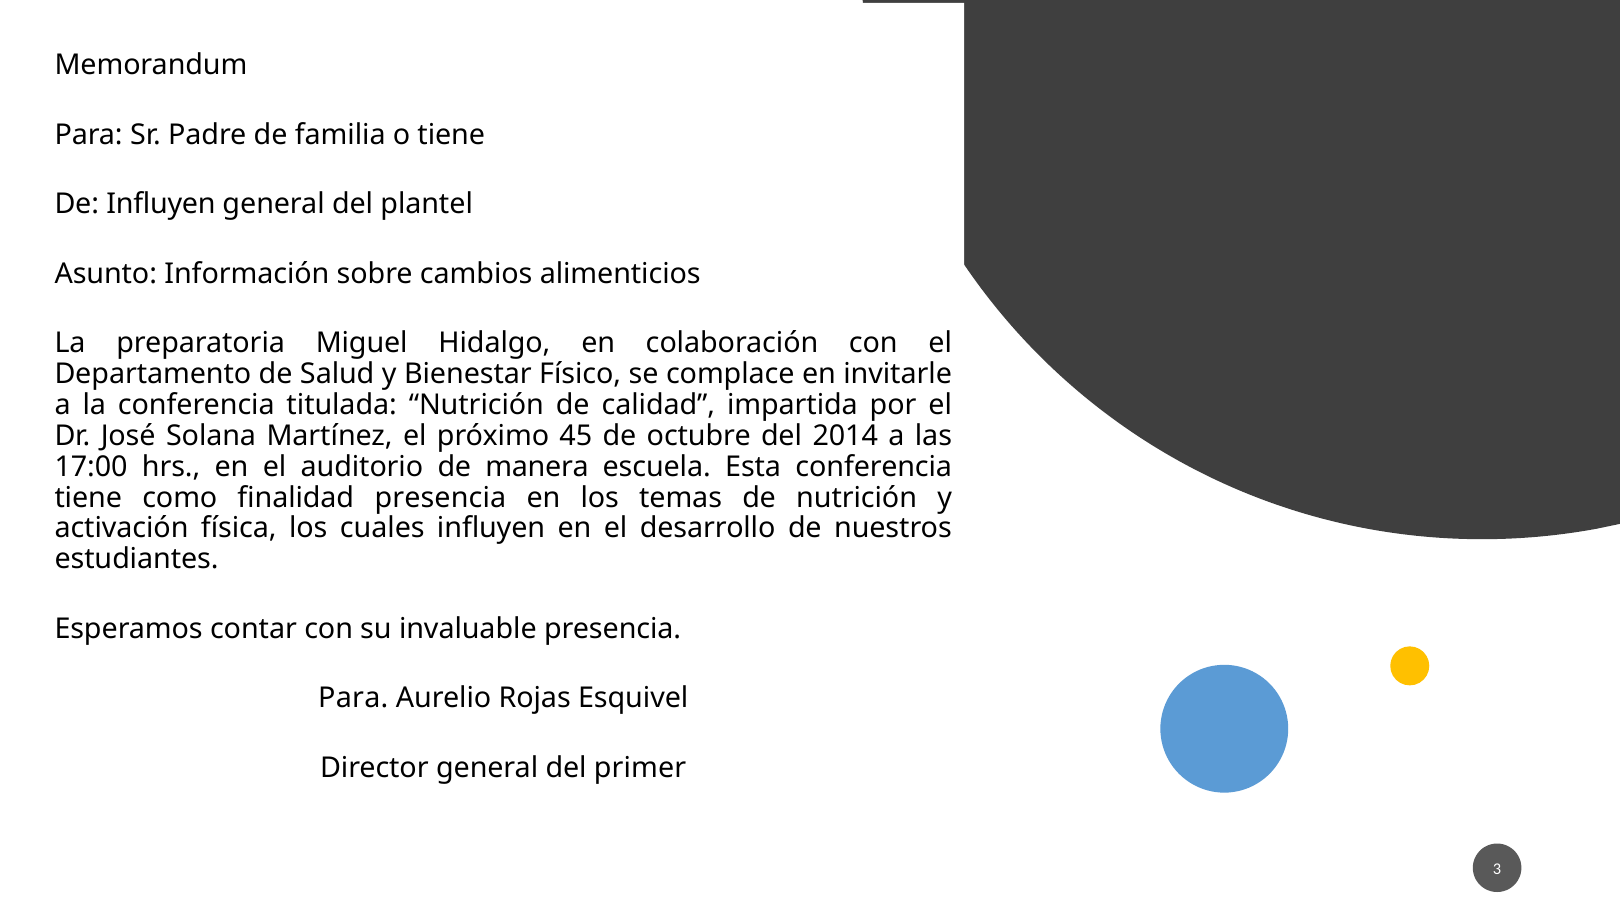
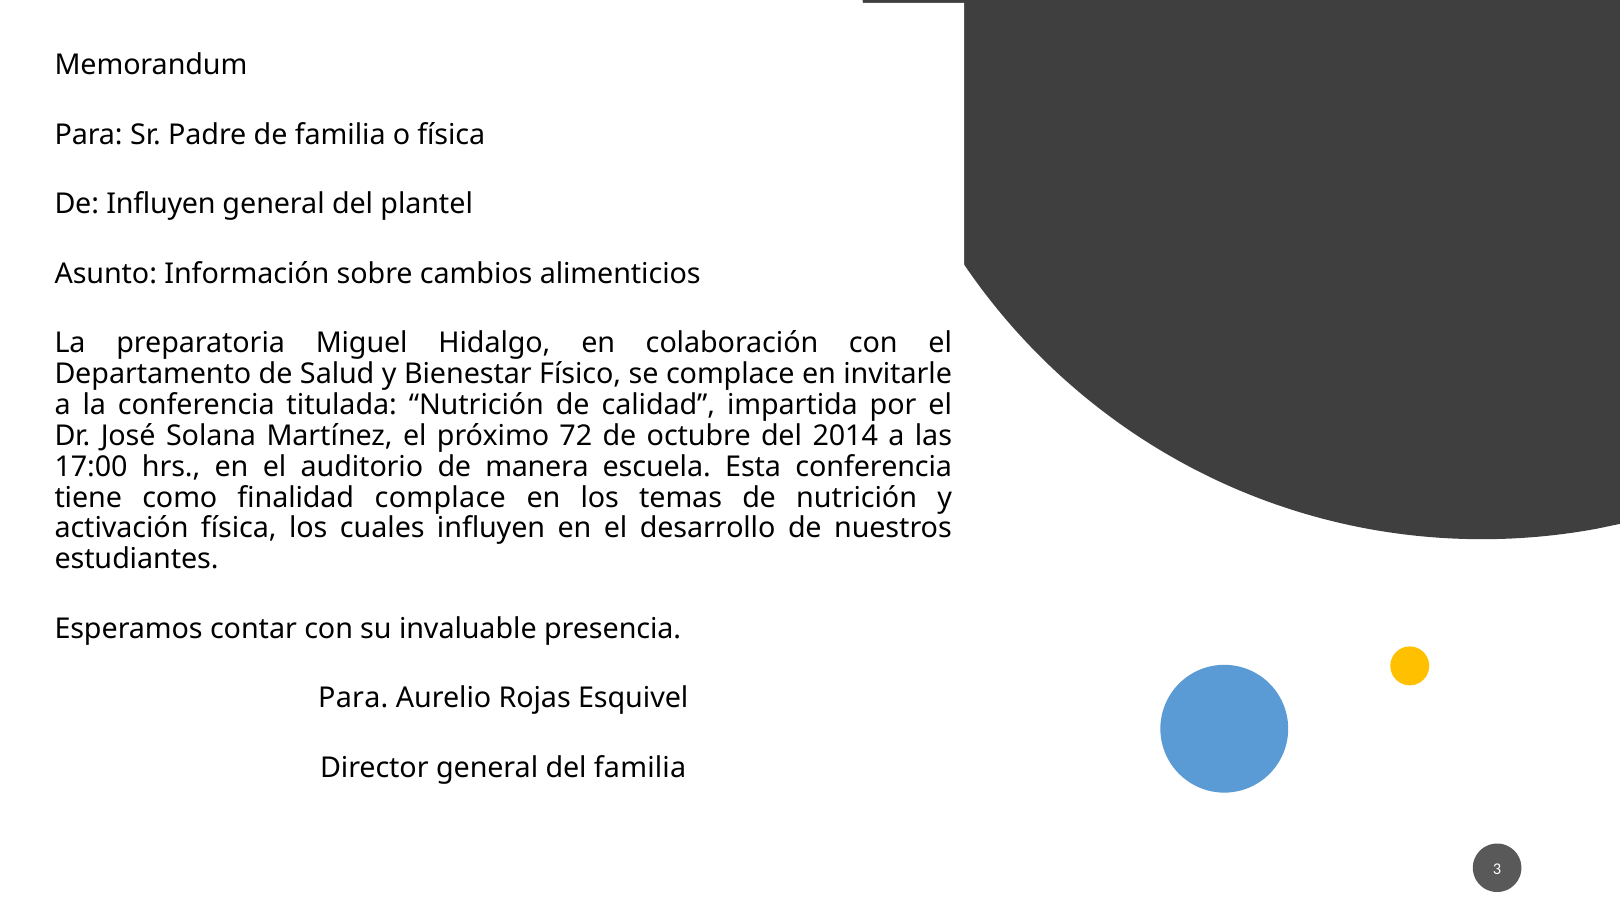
o tiene: tiene -> física
45: 45 -> 72
finalidad presencia: presencia -> complace
del primer: primer -> familia
